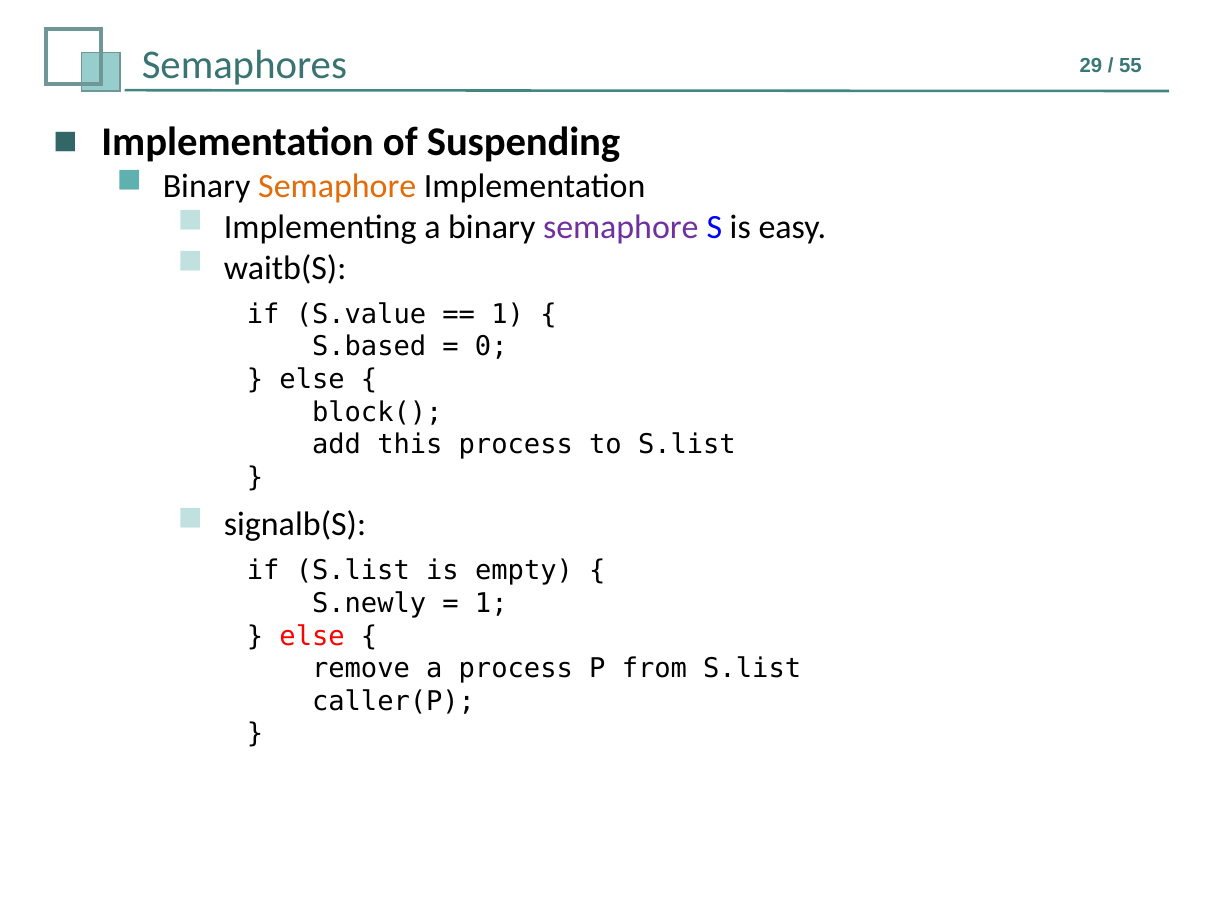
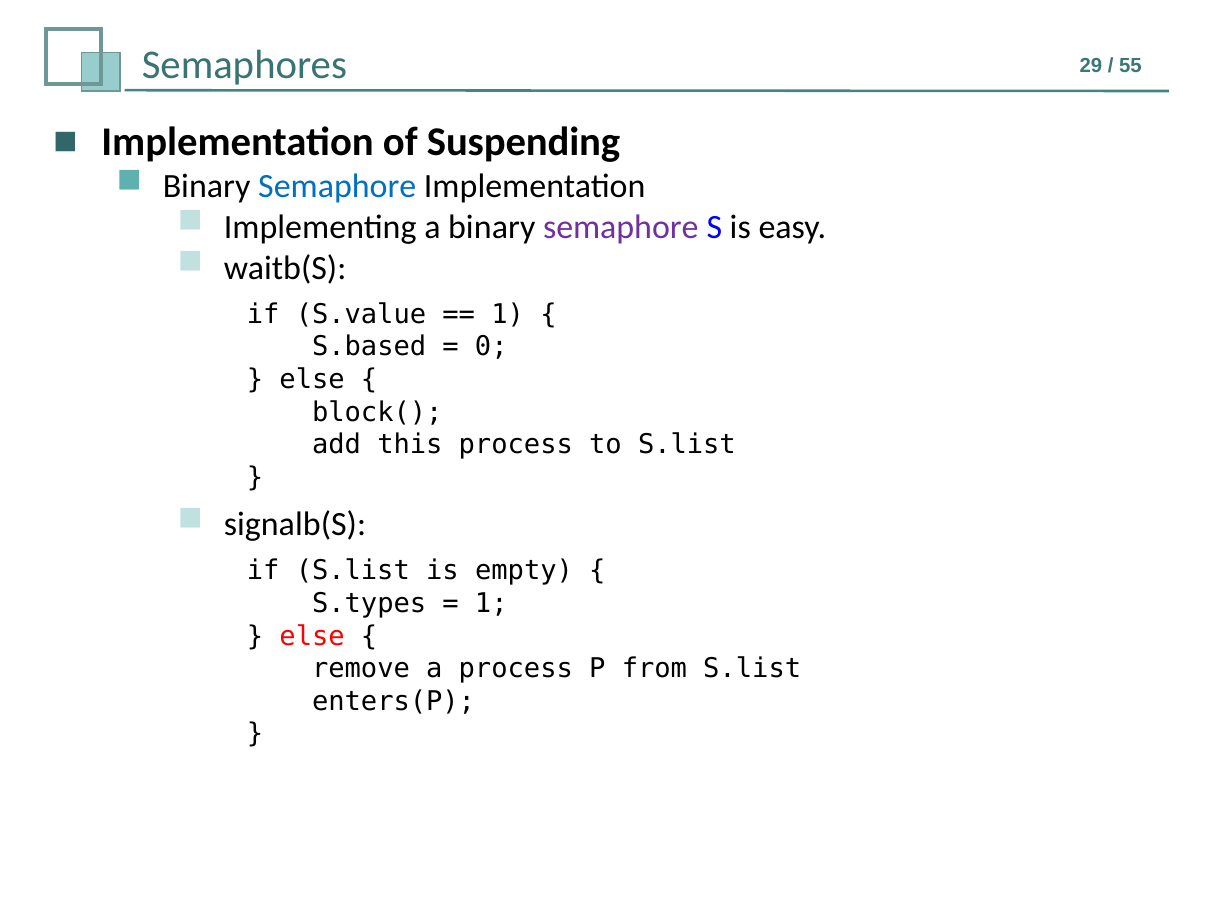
Semaphore at (337, 186) colour: orange -> blue
S.newly: S.newly -> S.types
caller(P: caller(P -> enters(P
